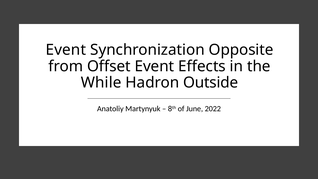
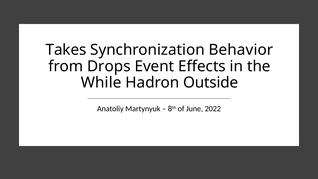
Event at (66, 50): Event -> Takes
Opposite: Opposite -> Behavior
Offset: Offset -> Drops
